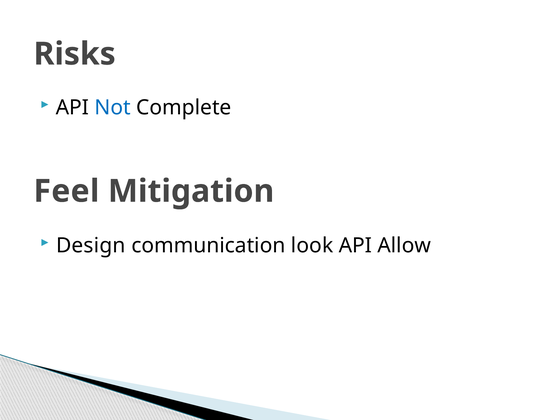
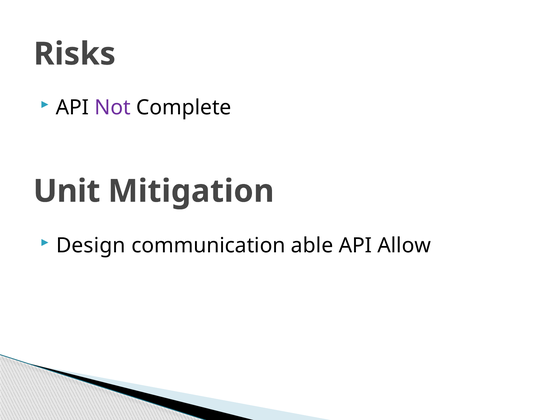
Not colour: blue -> purple
Feel: Feel -> Unit
look: look -> able
